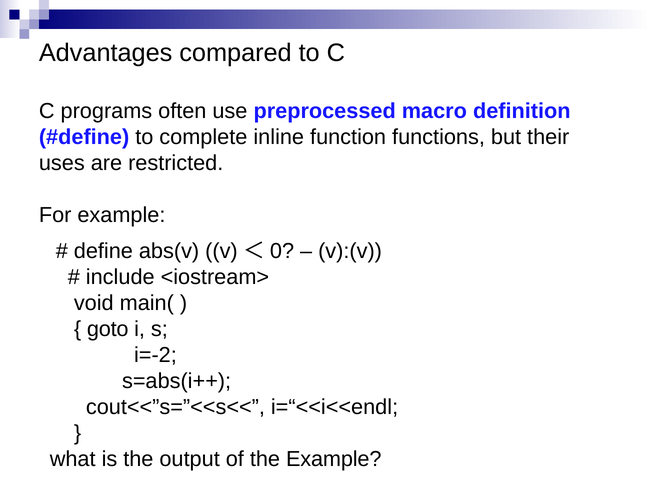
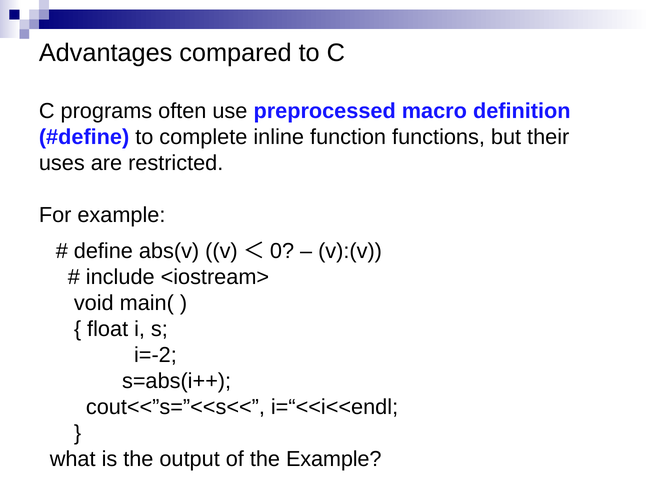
goto: goto -> float
